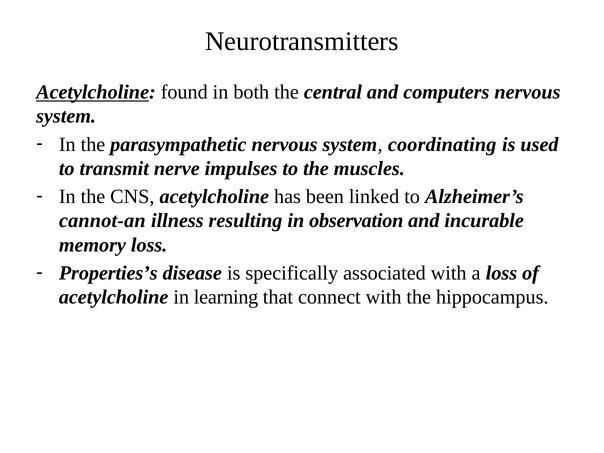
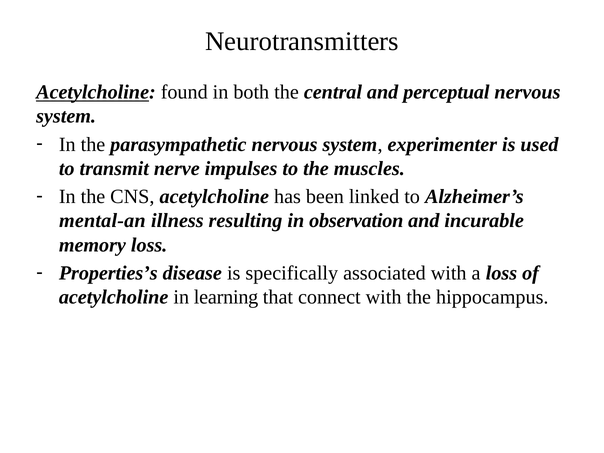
computers: computers -> perceptual
coordinating: coordinating -> experimenter
cannot-an: cannot-an -> mental-an
